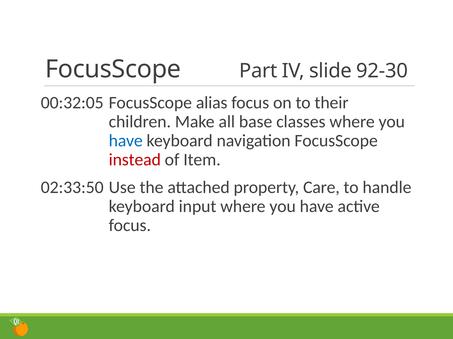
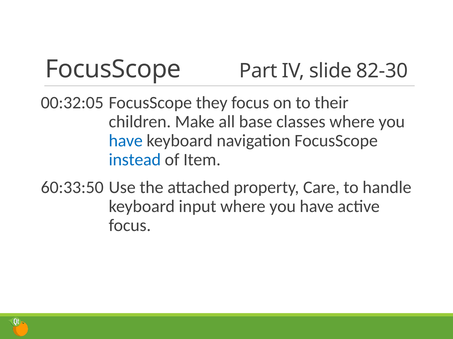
92-30: 92-30 -> 82-30
alias: alias -> they
instead colour: red -> blue
02:33:50: 02:33:50 -> 60:33:50
